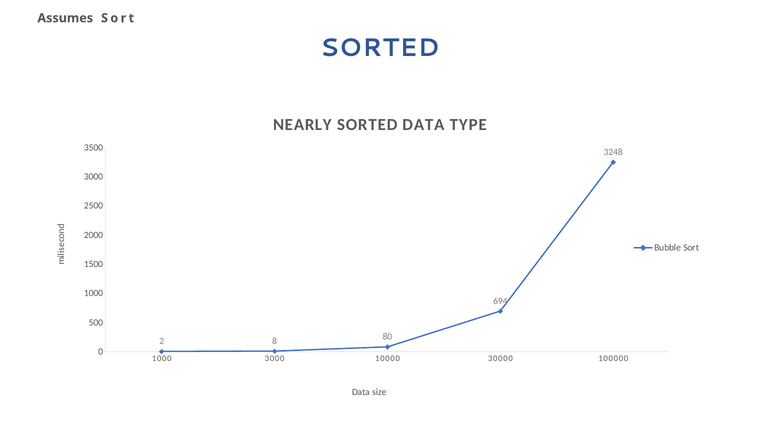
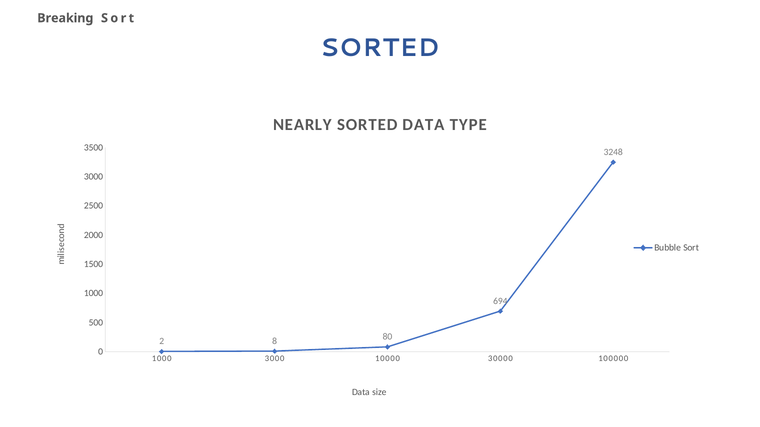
Assumes: Assumes -> Breaking
